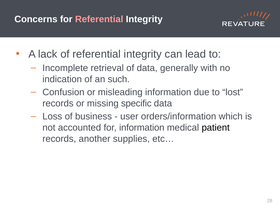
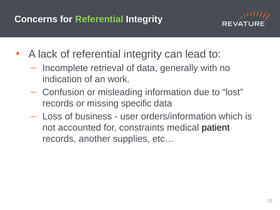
Referential at (99, 19) colour: pink -> light green
such: such -> work
for information: information -> constraints
